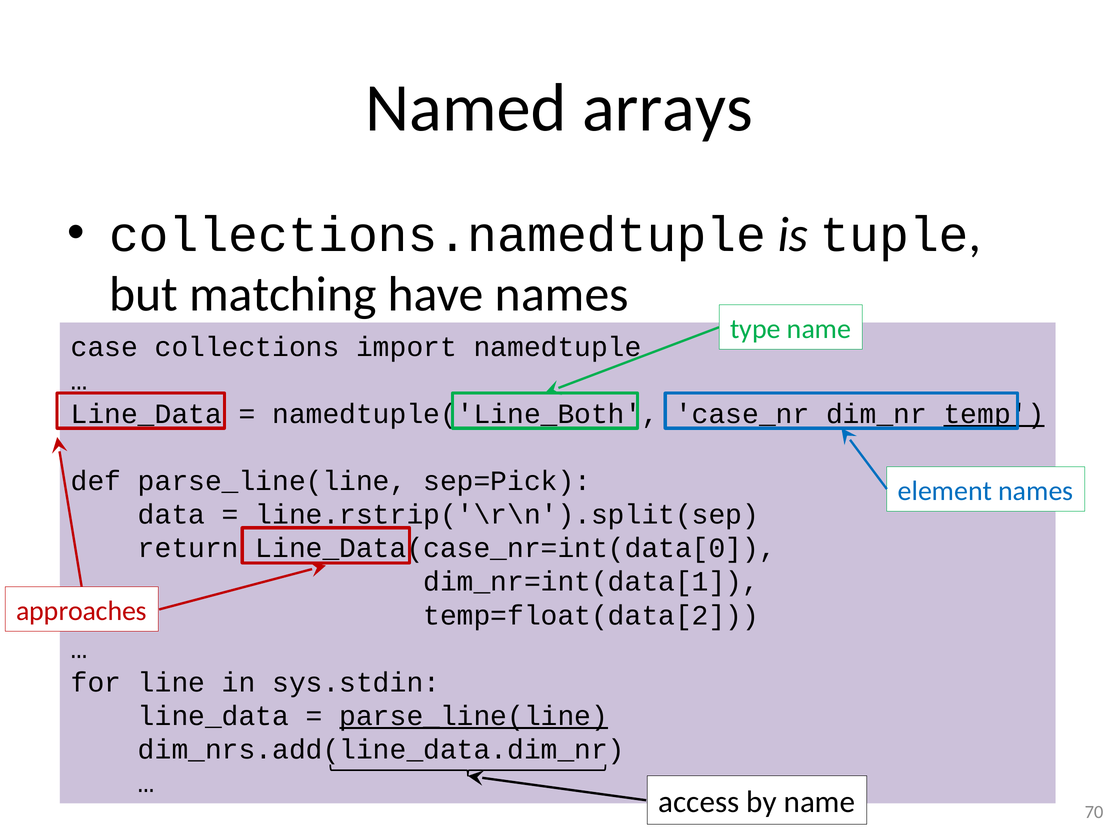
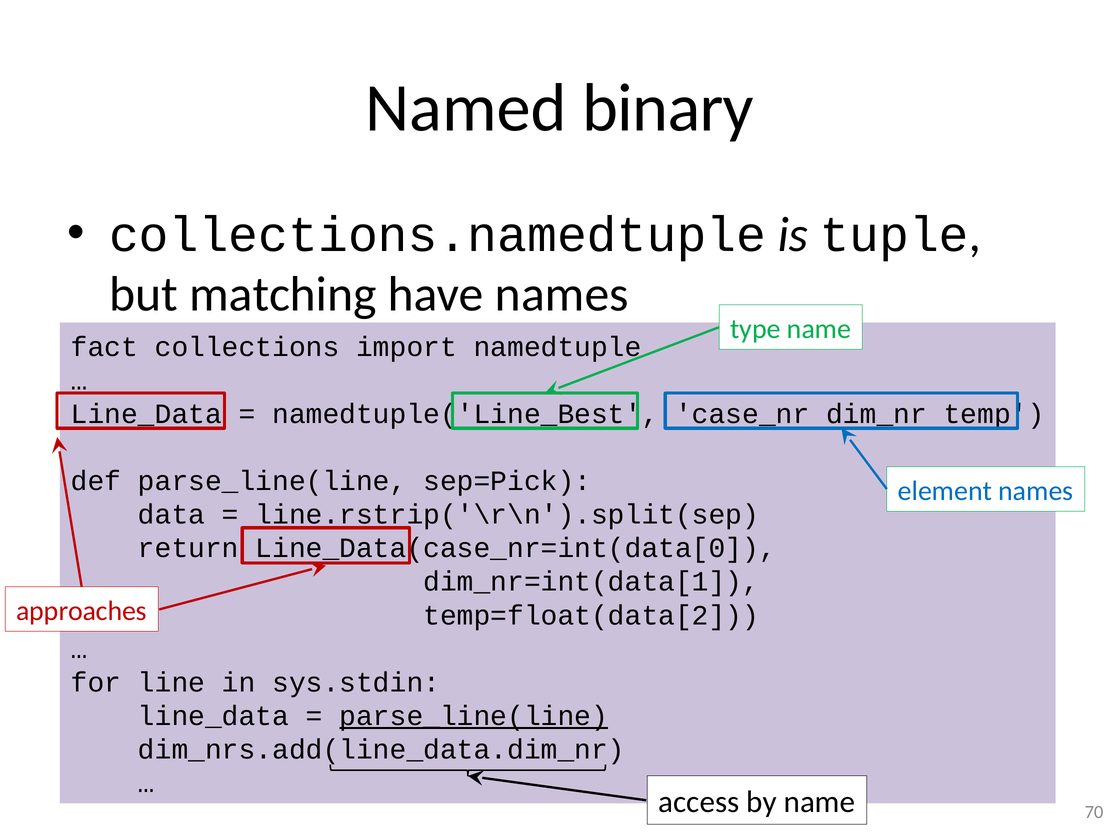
arrays: arrays -> binary
case: case -> fact
namedtuple('Line_Both: namedtuple('Line_Both -> namedtuple('Line_Best
temp underline: present -> none
